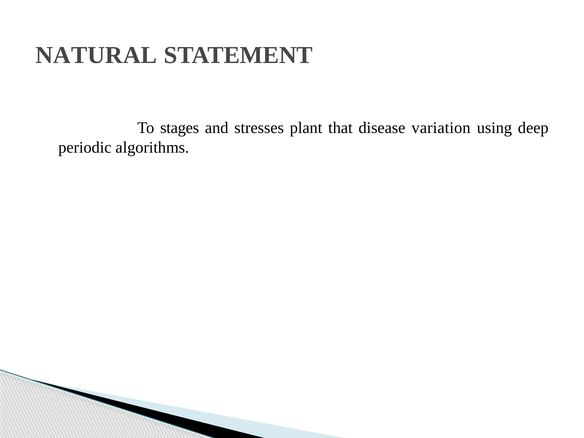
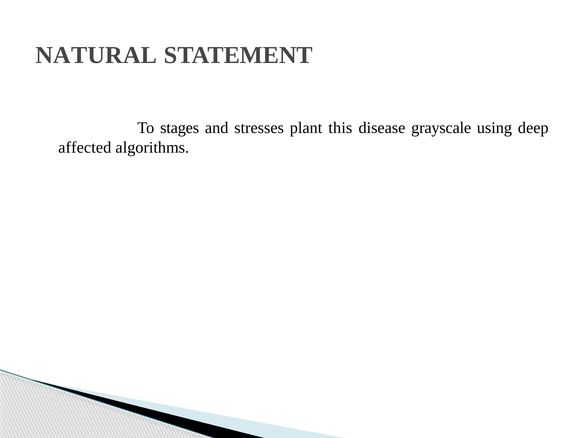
that: that -> this
variation: variation -> grayscale
periodic: periodic -> affected
